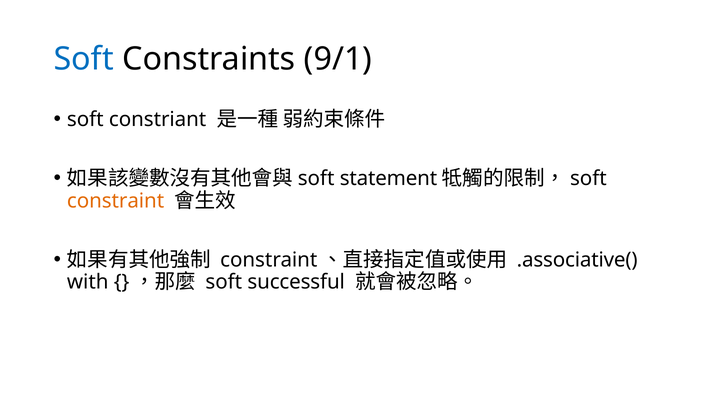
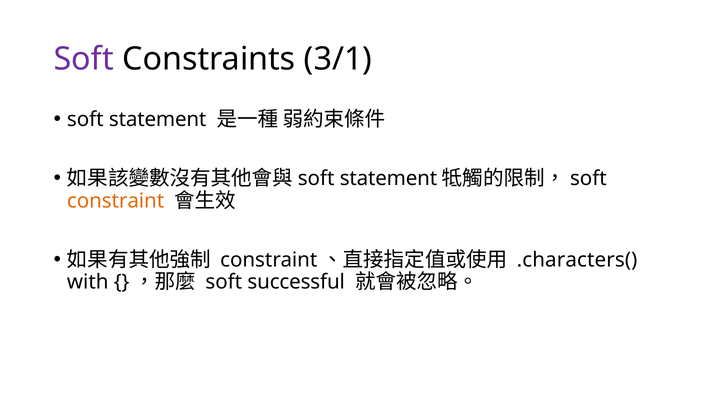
Soft at (84, 59) colour: blue -> purple
9/1: 9/1 -> 3/1
constriant at (158, 119): constriant -> statement
.associative(: .associative( -> .characters(
